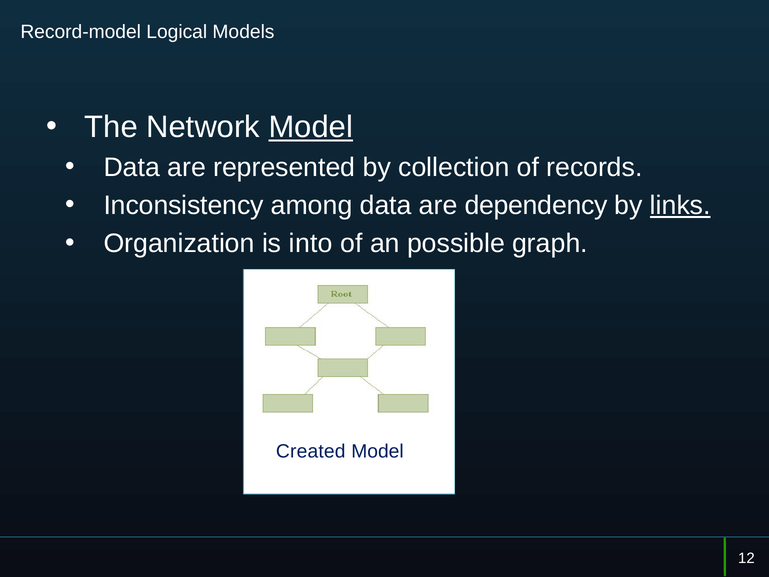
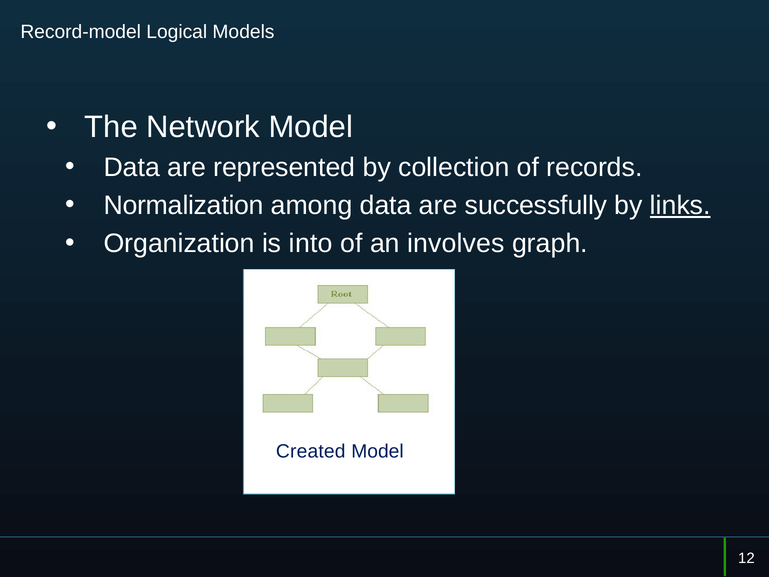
Model at (311, 127) underline: present -> none
Inconsistency: Inconsistency -> Normalization
dependency: dependency -> successfully
possible: possible -> involves
